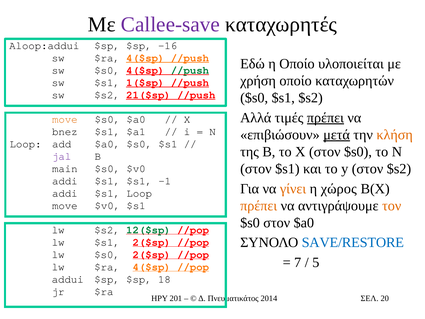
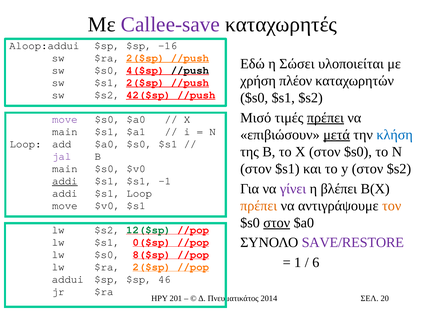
sw $ra 4($sp: 4($sp -> 2($sp
η Οποίο: Οποίο -> Σώσει
//push at (190, 70) colour: green -> black
χρήση οποίο: οποίο -> πλέον
$s1 1($sp: 1($sp -> 2($sp
21($sp: 21($sp -> 42($sp
Αλλά: Αλλά -> Μισό
move at (65, 119) colour: orange -> purple
bnez at (65, 132): bnez -> main
κλήση colour: orange -> blue
addi at (65, 181) underline: none -> present
γίνει colour: orange -> purple
χώρος: χώρος -> βλέπει
στον at (277, 223) underline: none -> present
SAVE/RESTORE colour: blue -> purple
$s1 2($sp: 2($sp -> 0($sp
$s0 2($sp: 2($sp -> 8($sp
7: 7 -> 1
5: 5 -> 6
lw $ra 4($sp: 4($sp -> 2($sp
18: 18 -> 46
